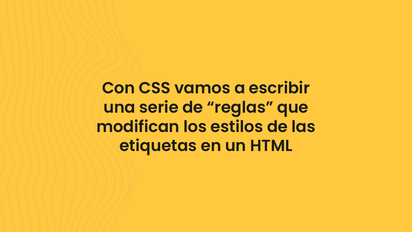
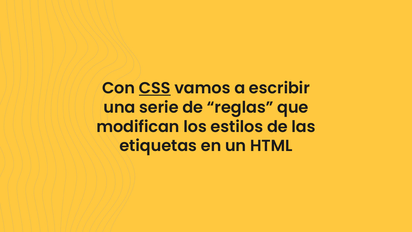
CSS underline: none -> present
